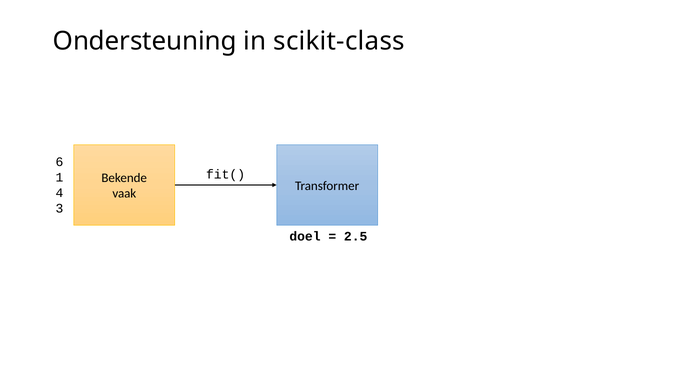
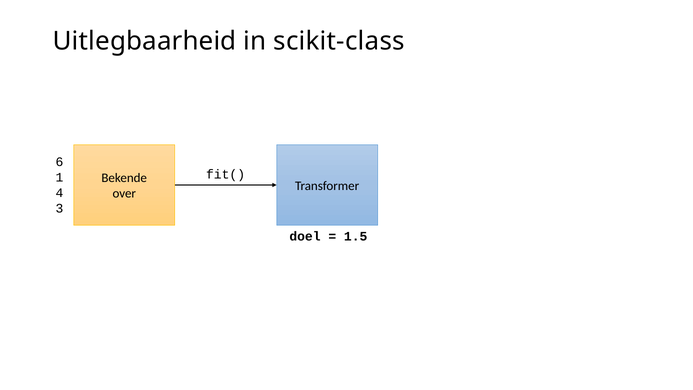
Ondersteuning: Ondersteuning -> Uitlegbaarheid
vaak: vaak -> over
2.5: 2.5 -> 1.5
